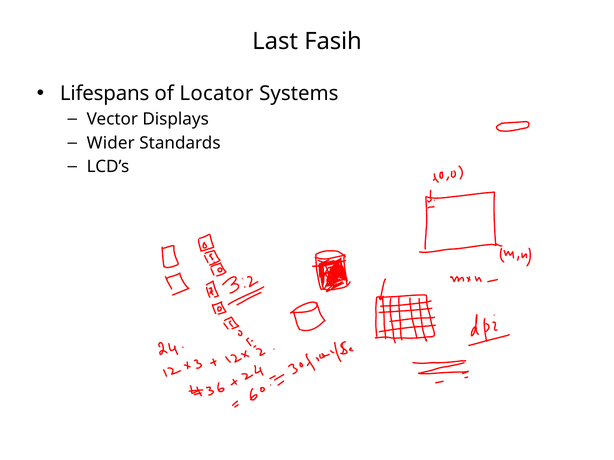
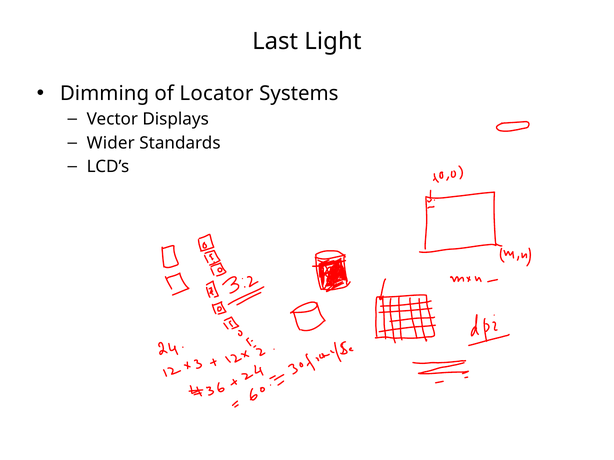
Fasih: Fasih -> Light
Lifespans: Lifespans -> Dimming
